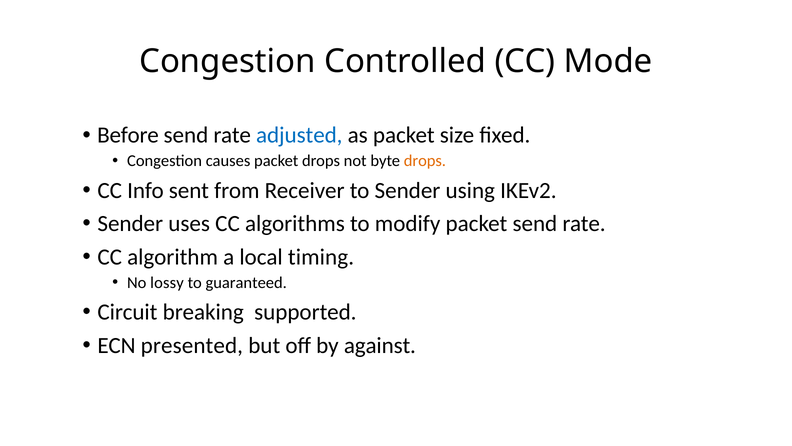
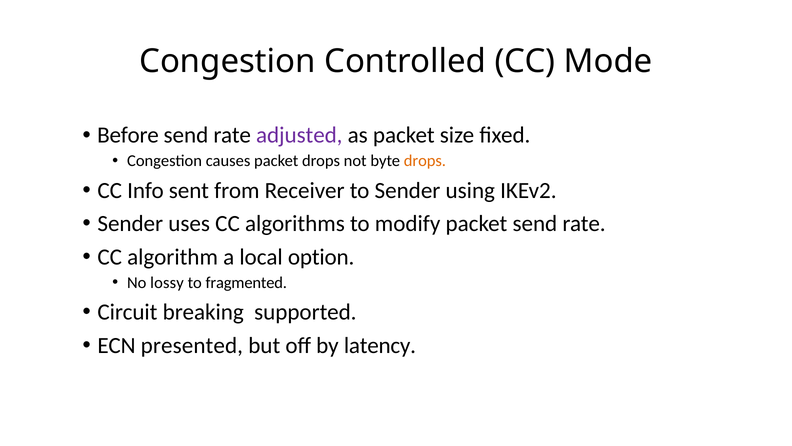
adjusted colour: blue -> purple
timing: timing -> option
guaranteed: guaranteed -> fragmented
against: against -> latency
